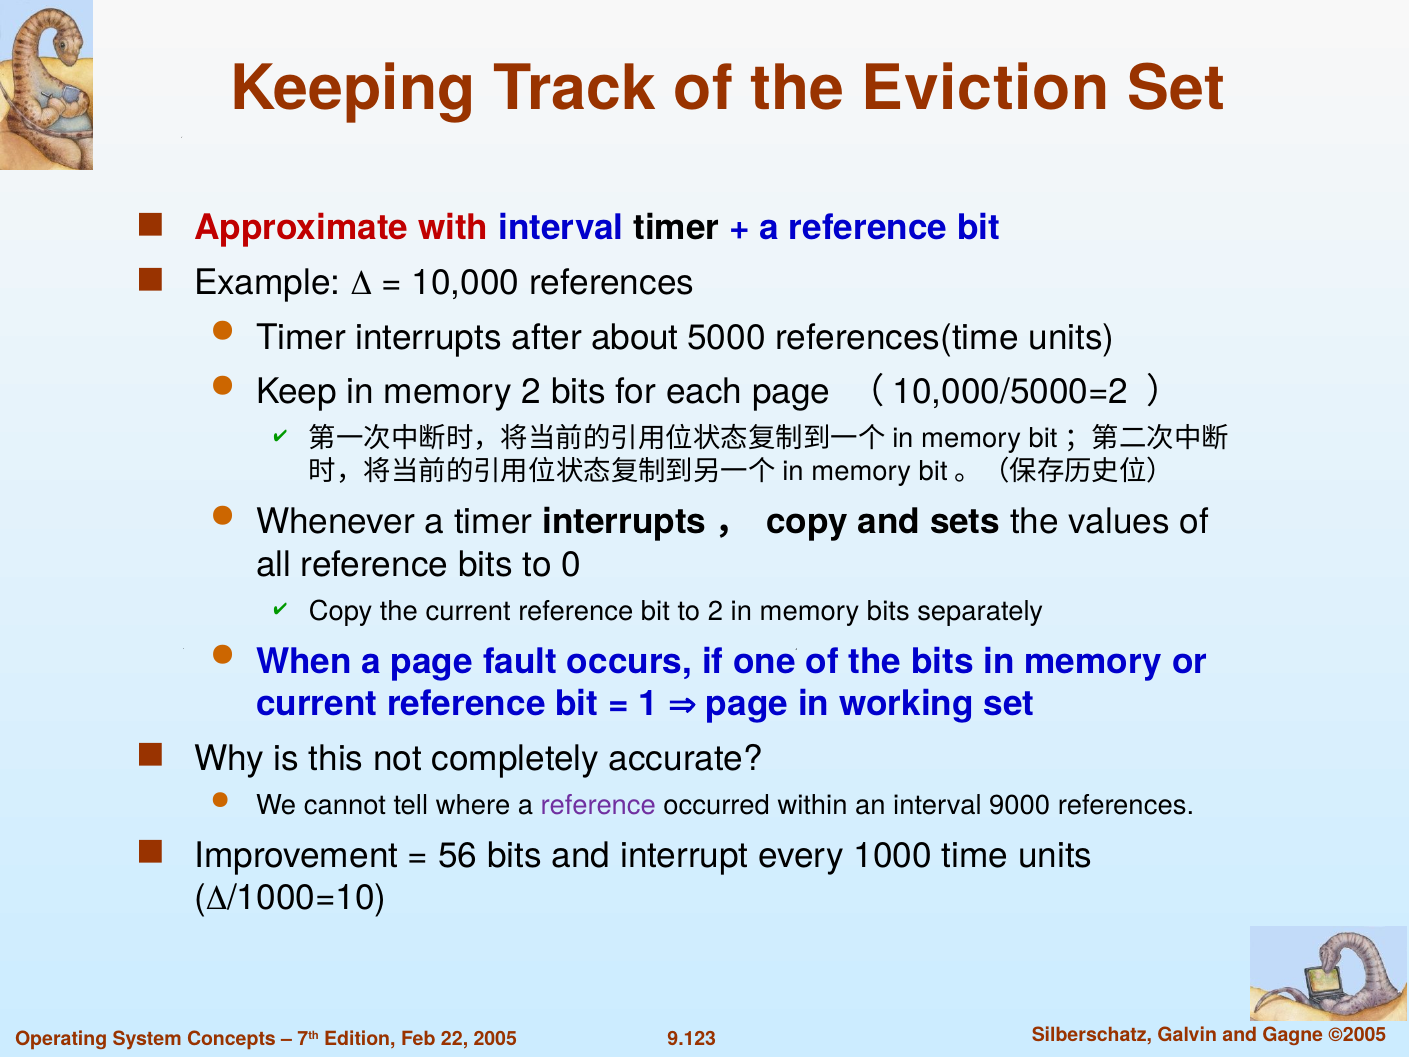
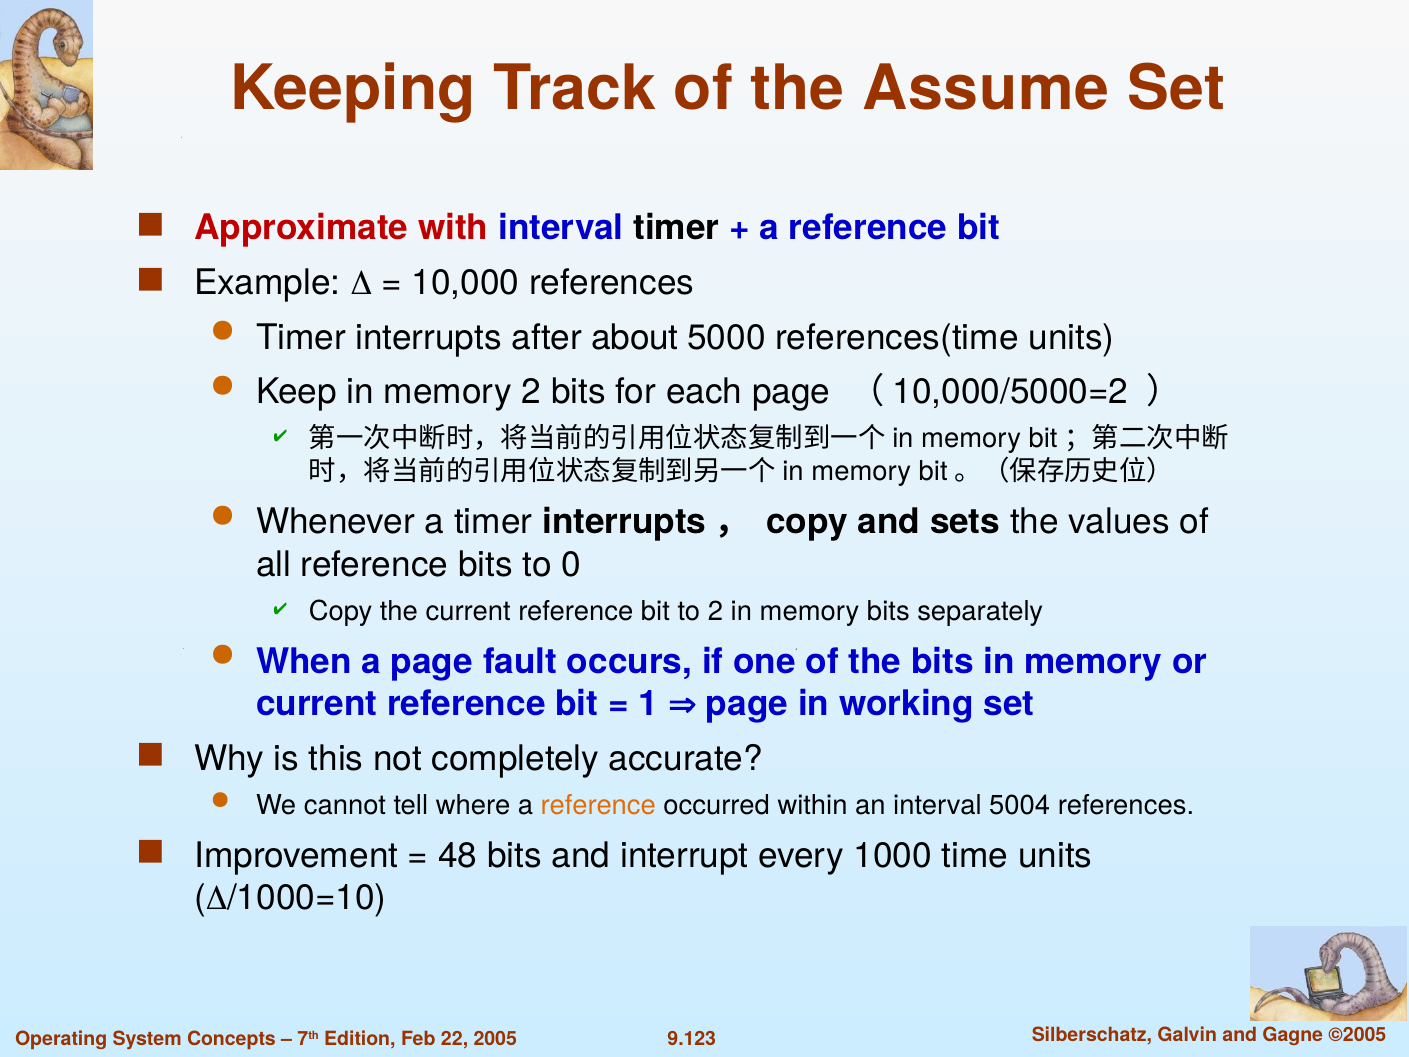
Eviction: Eviction -> Assume
reference at (598, 805) colour: purple -> orange
9000: 9000 -> 5004
56: 56 -> 48
